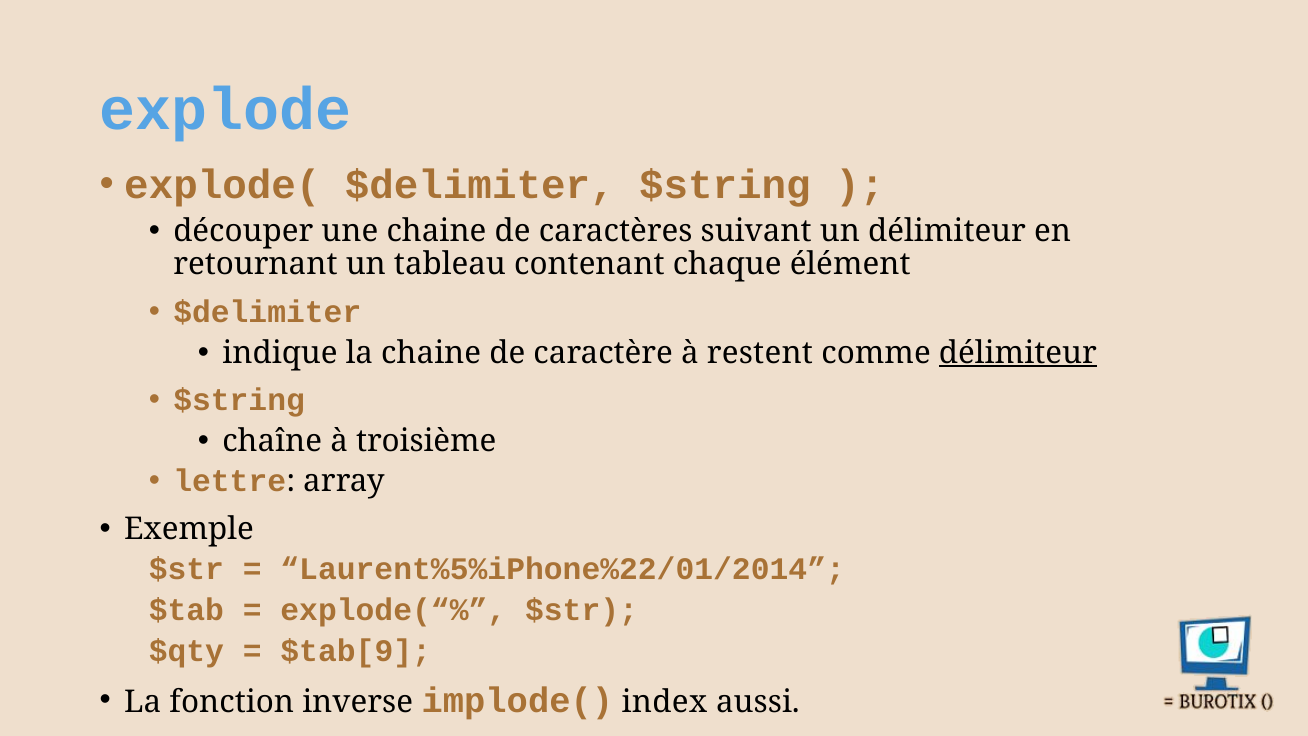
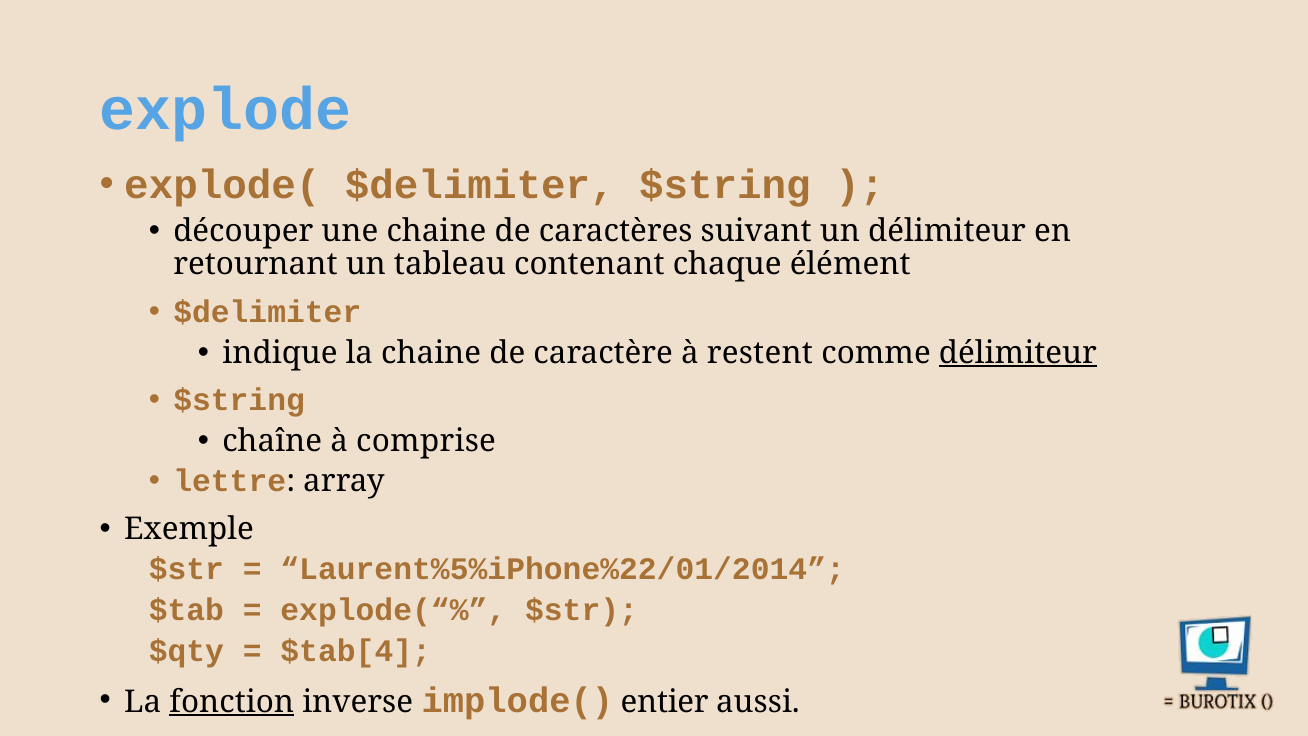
troisième: troisième -> comprise
$tab[9: $tab[9 -> $tab[4
fonction underline: none -> present
index: index -> entier
